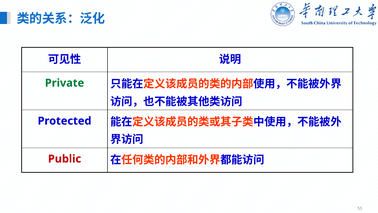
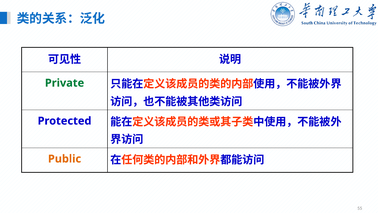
Public colour: red -> orange
